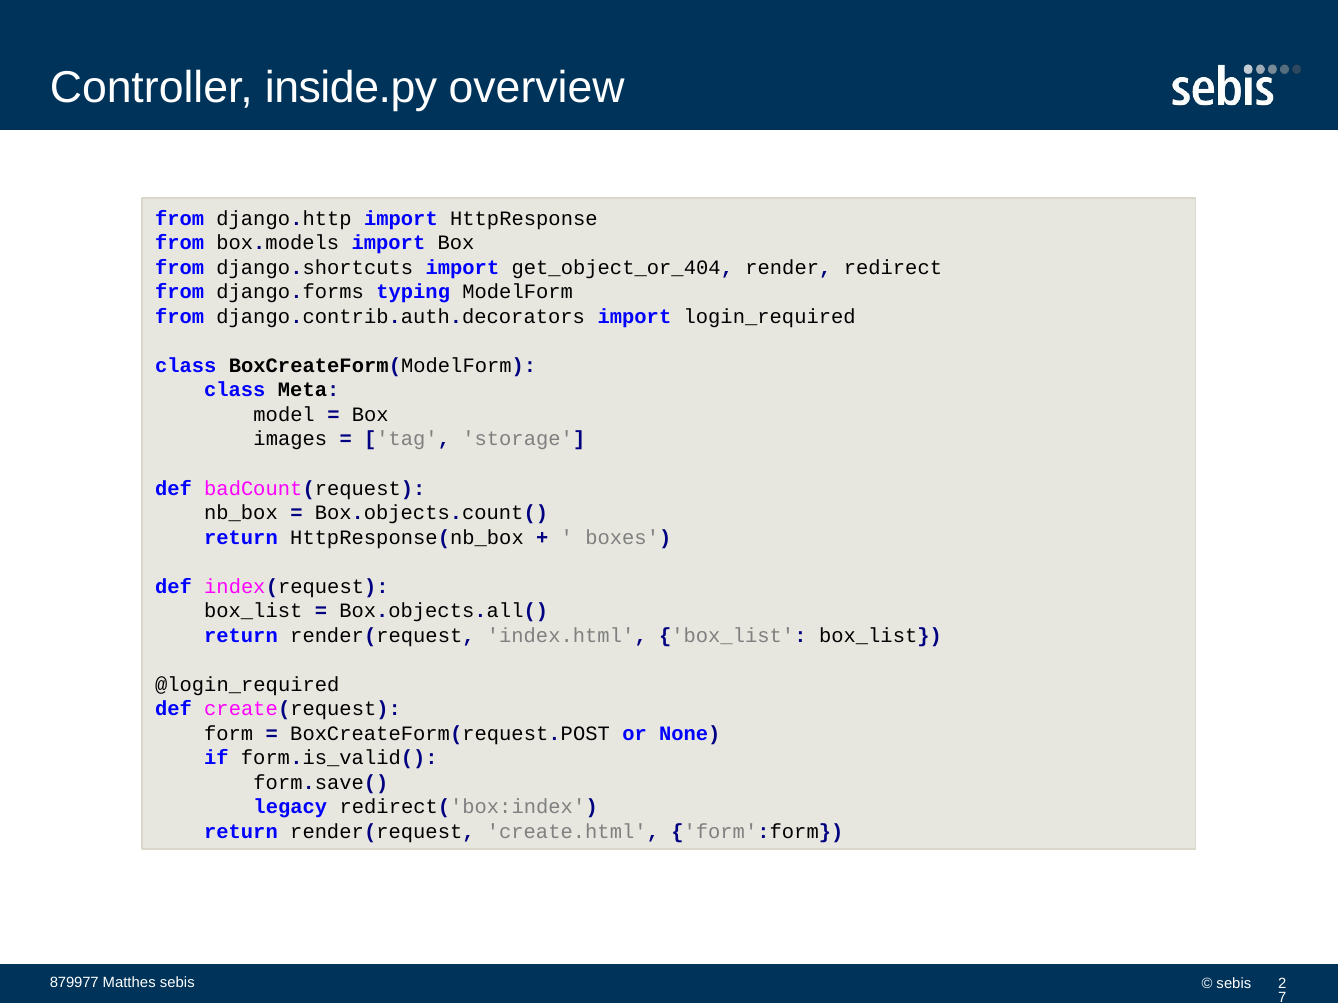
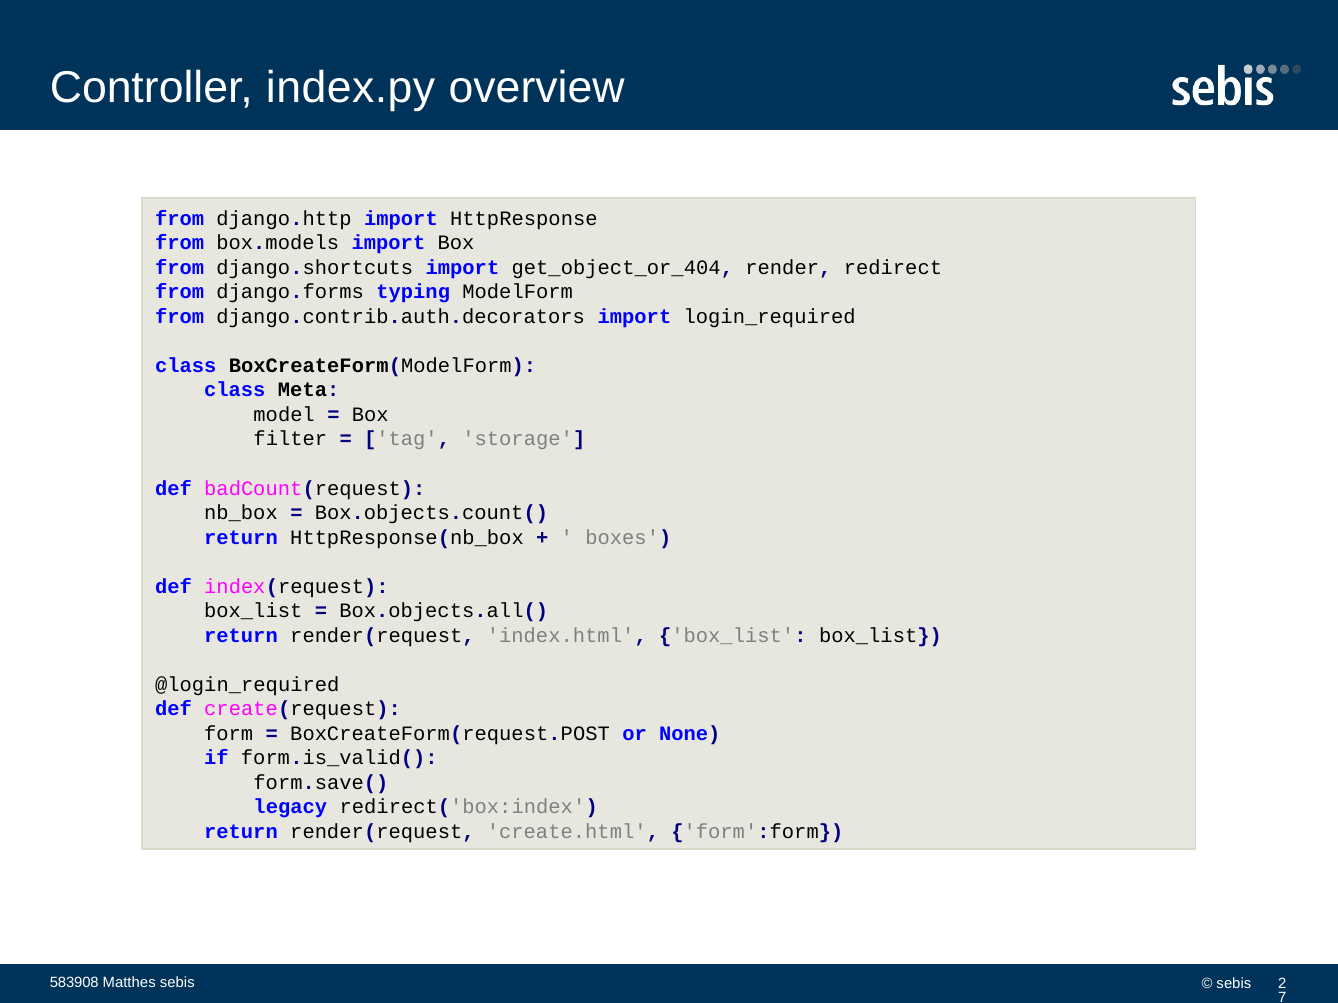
inside.py: inside.py -> index.py
images: images -> filter
879977: 879977 -> 583908
